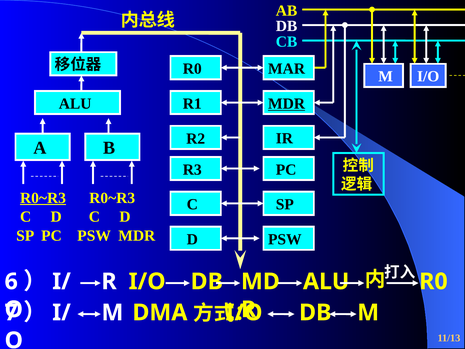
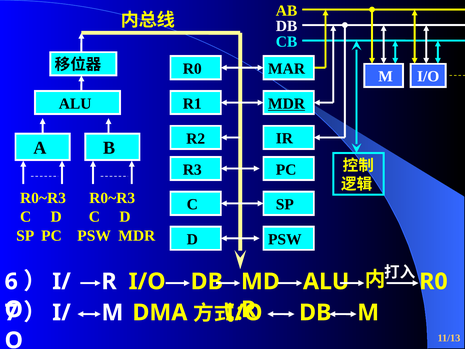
R0~R3 at (43, 198) underline: present -> none
